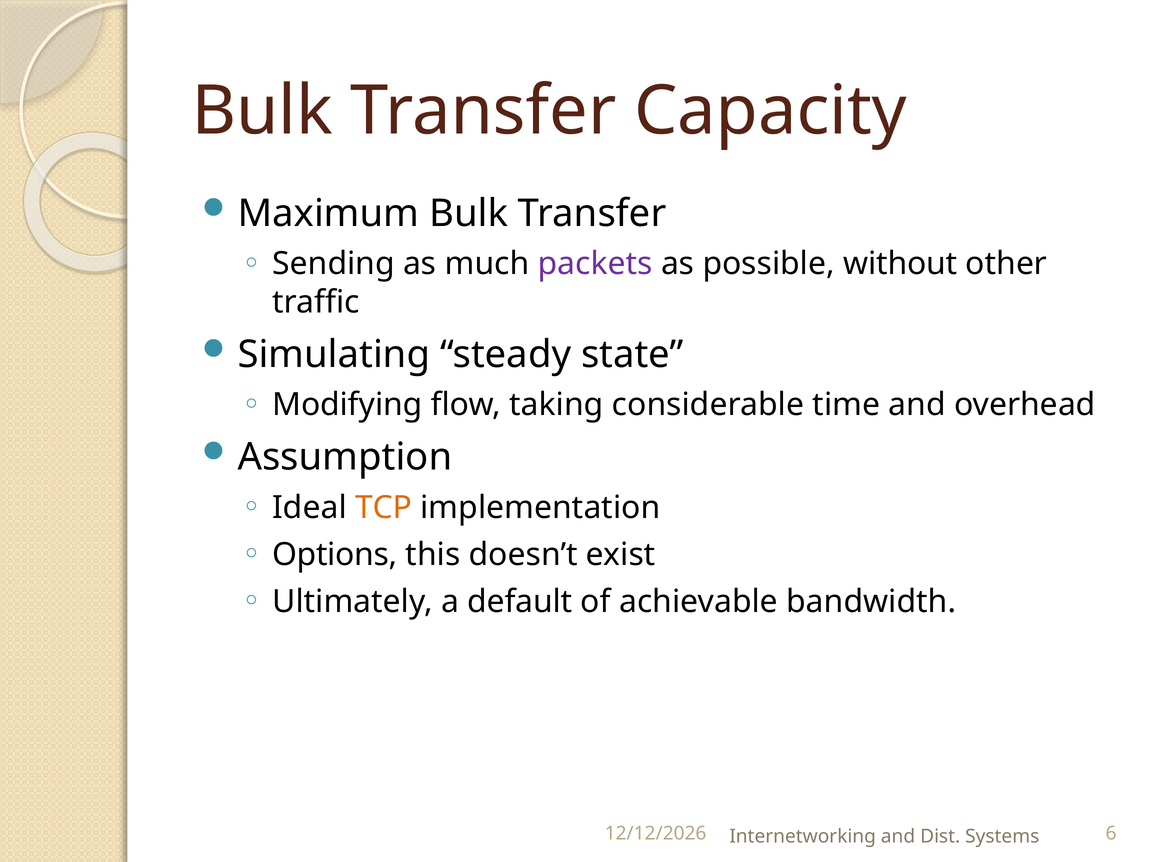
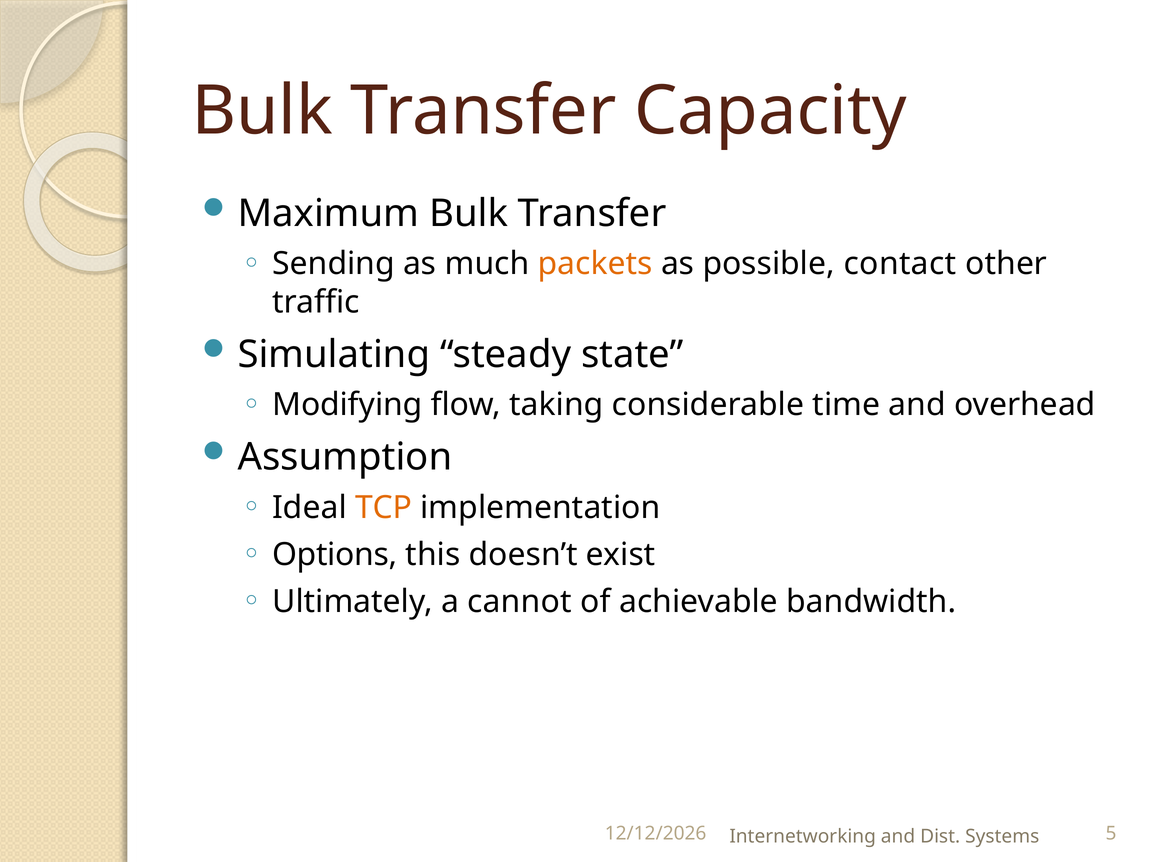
packets colour: purple -> orange
without: without -> contact
default: default -> cannot
6: 6 -> 5
